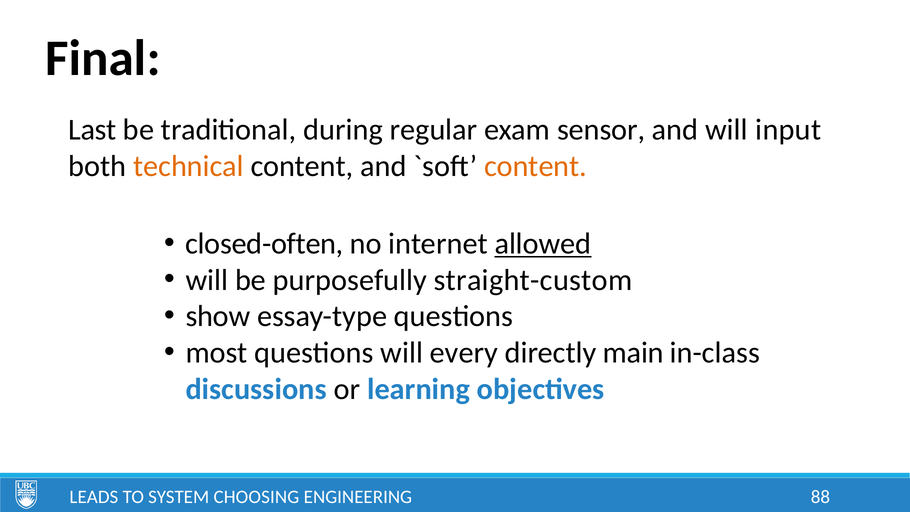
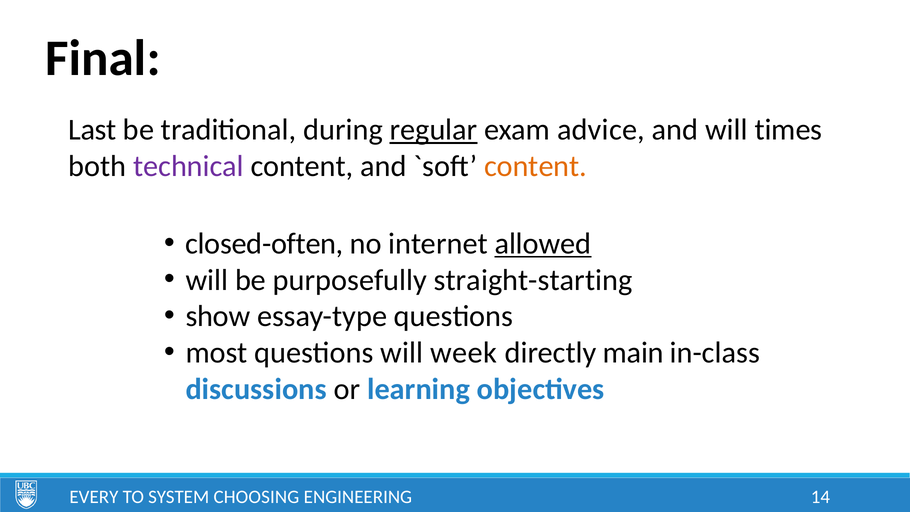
regular underline: none -> present
sensor: sensor -> advice
input: input -> times
technical colour: orange -> purple
straight-custom: straight-custom -> straight-starting
every: every -> week
LEADS: LEADS -> EVERY
88: 88 -> 14
